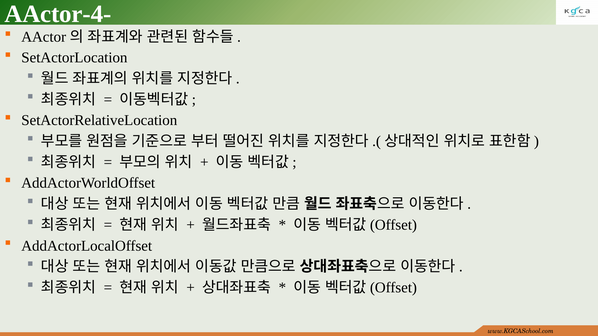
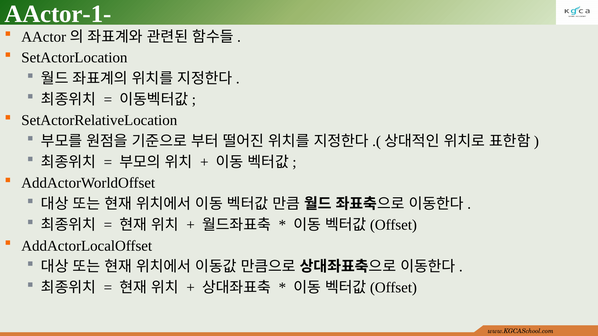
AActor-4-: AActor-4- -> AActor-1-
